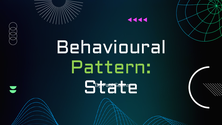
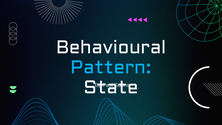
Pattern colour: light green -> light blue
